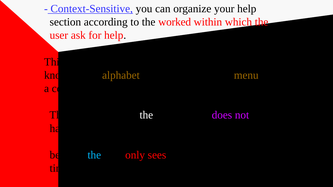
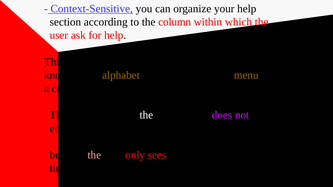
worked: worked -> column
hall: hall -> edit
the at (94, 155) colour: light blue -> pink
